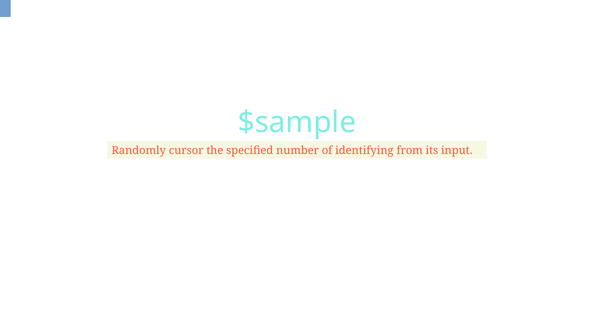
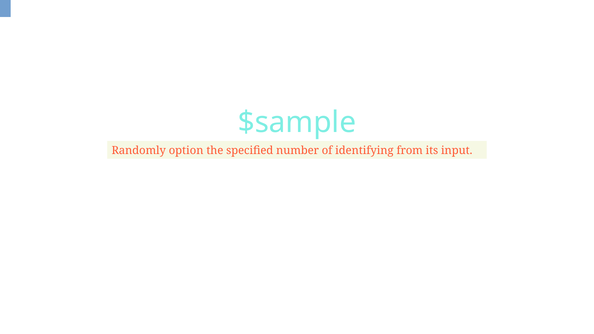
cursor: cursor -> option
